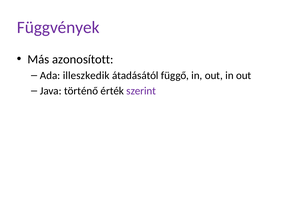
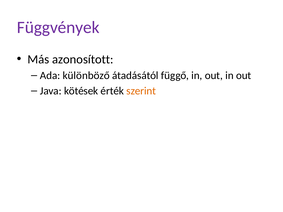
illeszkedik: illeszkedik -> különböző
történő: történő -> kötések
szerint colour: purple -> orange
